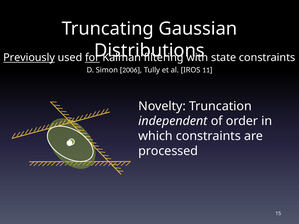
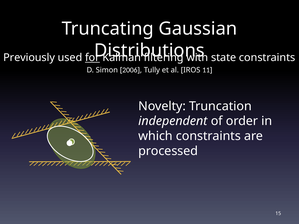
Previously underline: present -> none
